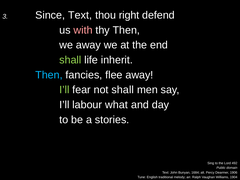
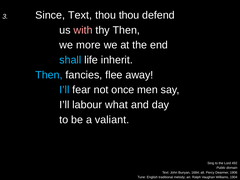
thou right: right -> thou
we away: away -> more
shall at (70, 60) colour: light green -> light blue
I’ll at (64, 90) colour: light green -> light blue
not shall: shall -> once
stories: stories -> valiant
